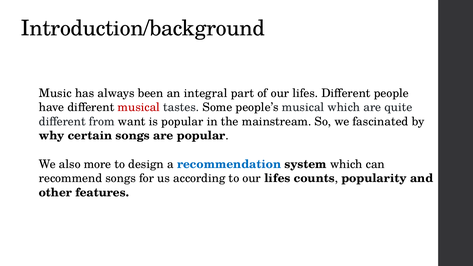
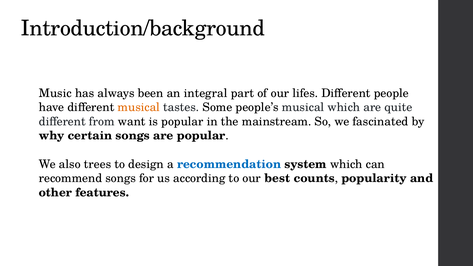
musical at (139, 107) colour: red -> orange
more: more -> trees
to our lifes: lifes -> best
